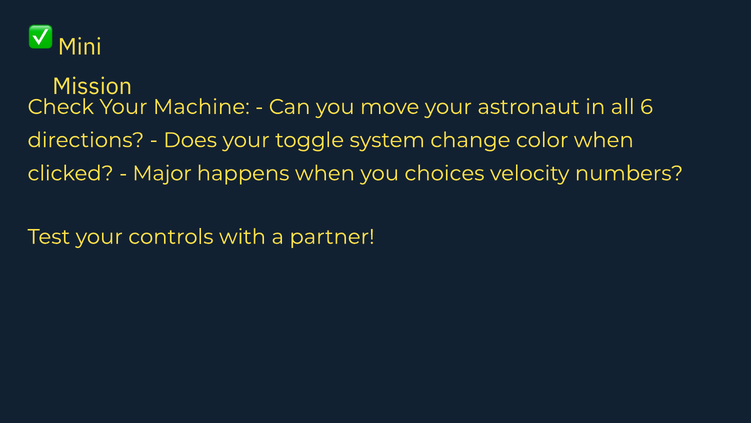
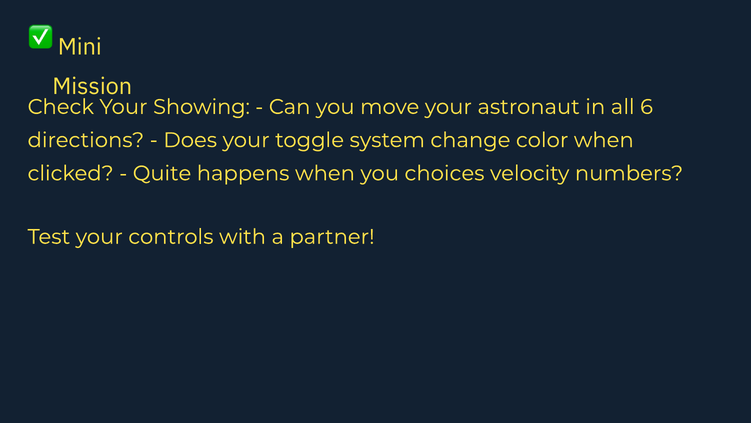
Machine: Machine -> Showing
Major: Major -> Quite
